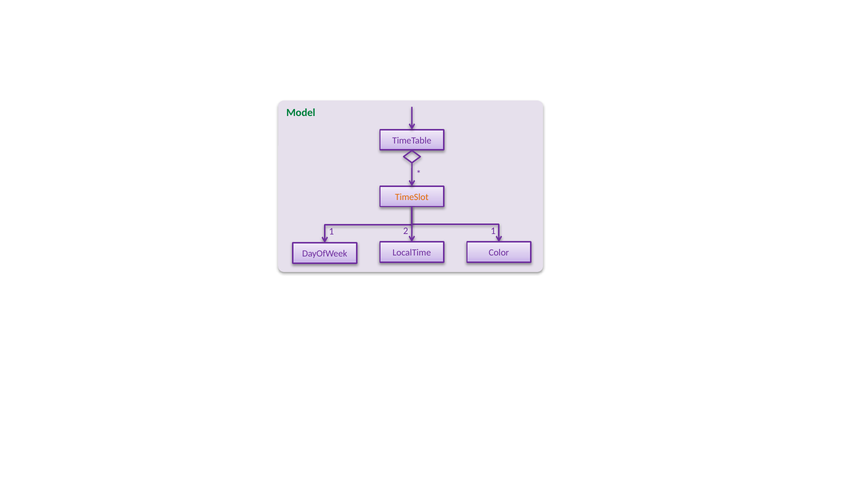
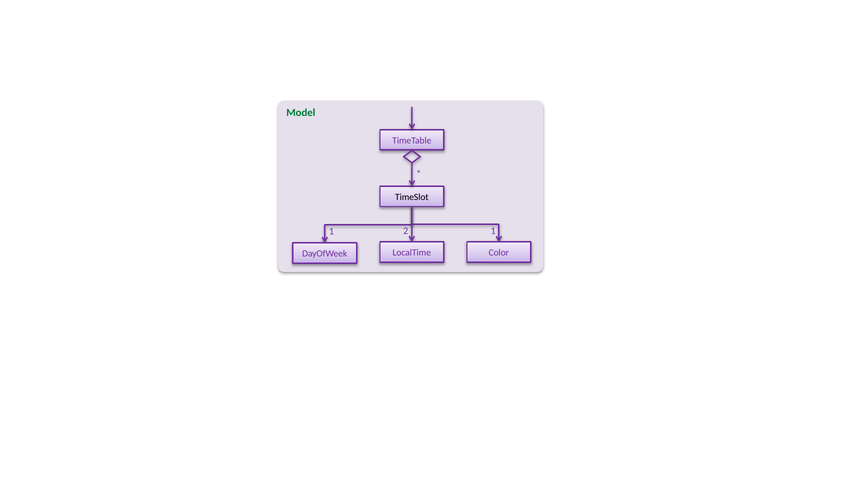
TimeSlot colour: orange -> black
